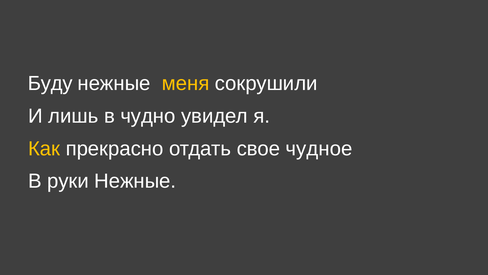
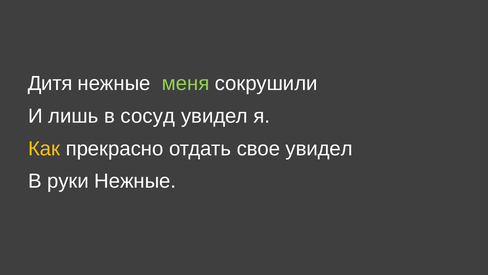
Буду: Буду -> Дитя
меня colour: yellow -> light green
чудно: чудно -> сосуд
свое чудное: чудное -> увидел
